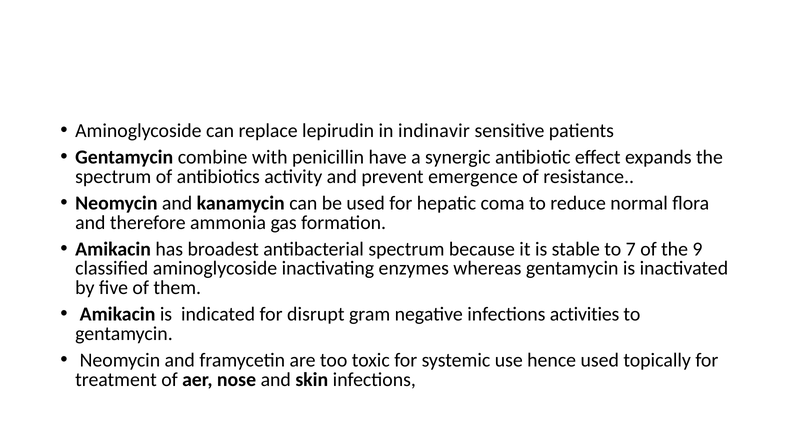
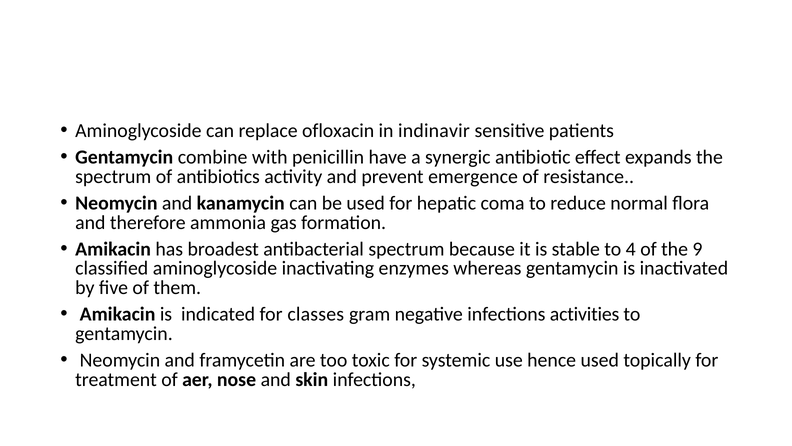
lepirudin: lepirudin -> ofloxacin
7: 7 -> 4
disrupt: disrupt -> classes
